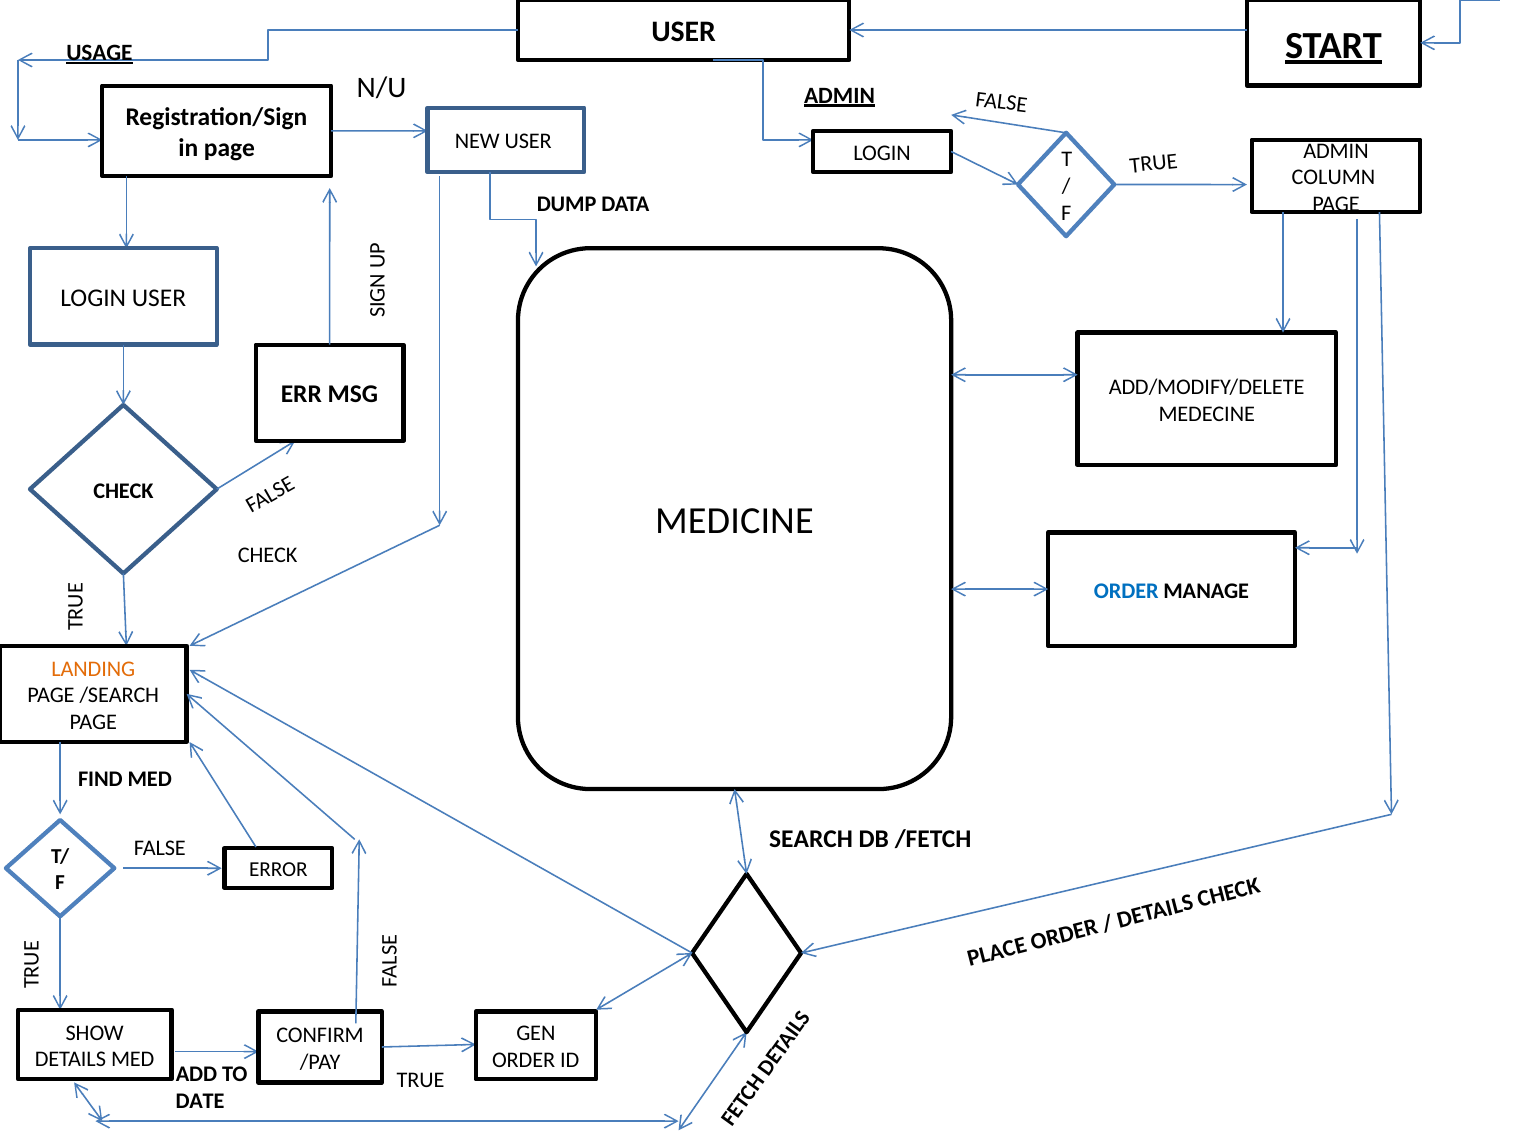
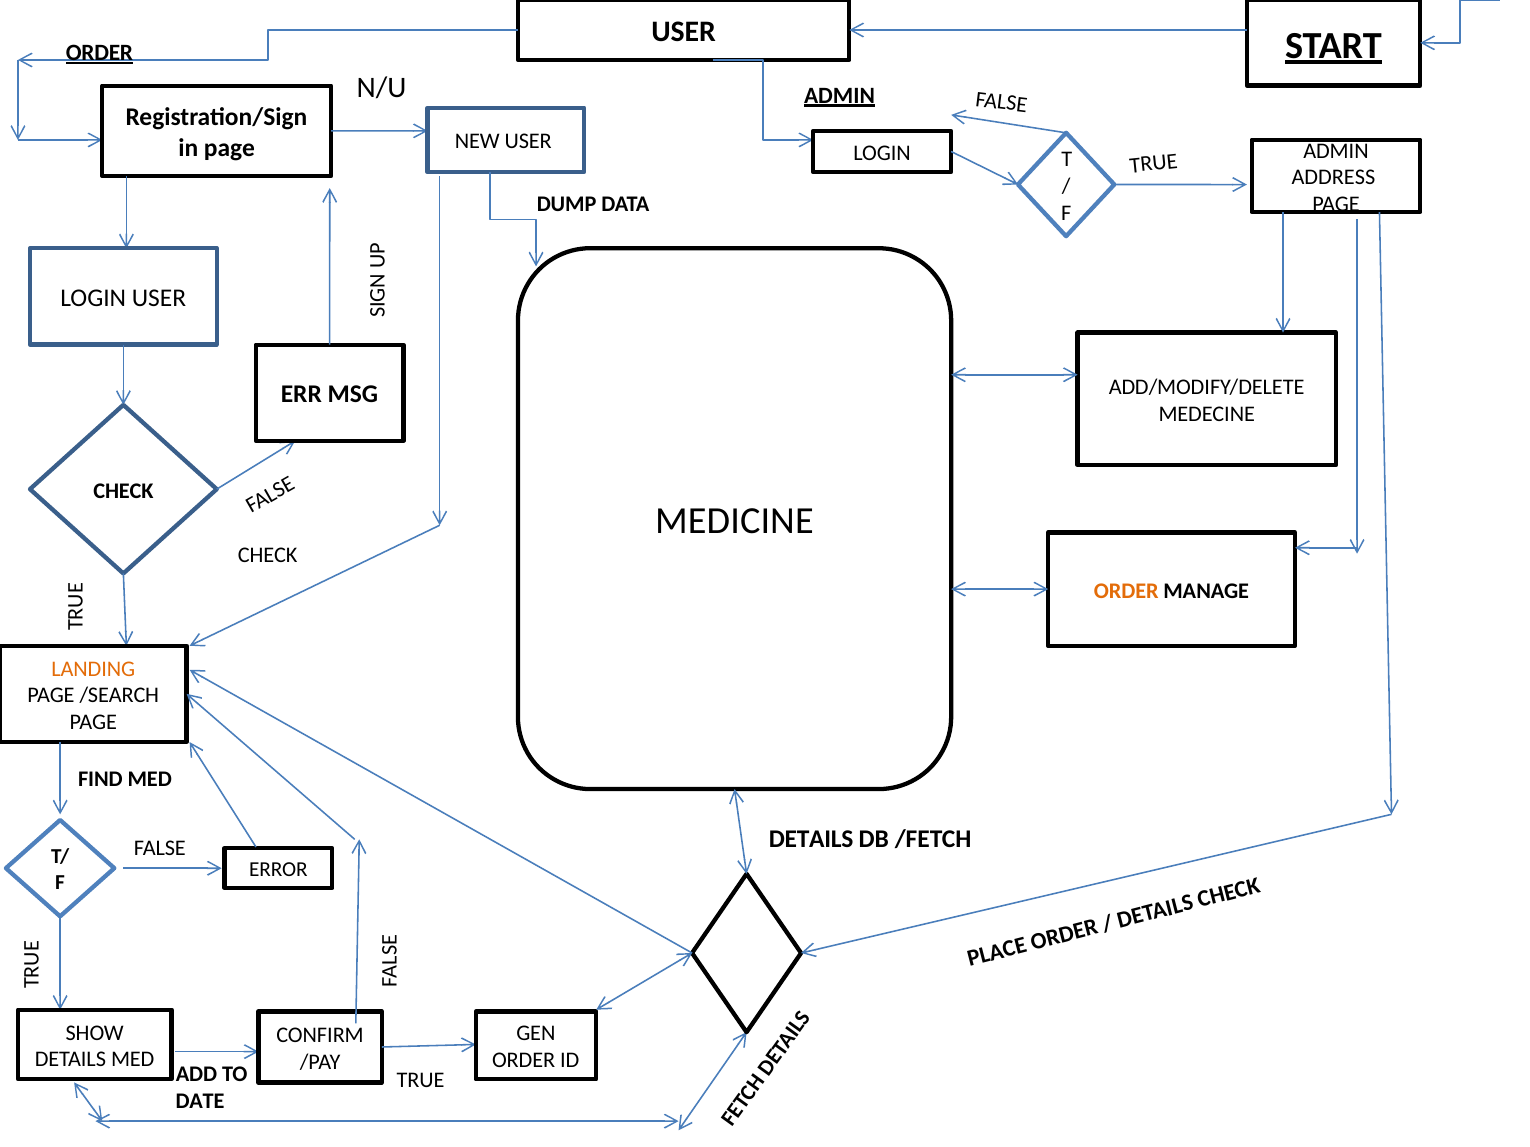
USAGE at (99, 53): USAGE -> ORDER
COLUMN: COLUMN -> ADDRESS
ORDER at (1126, 591) colour: blue -> orange
SEARCH at (811, 840): SEARCH -> DETAILS
